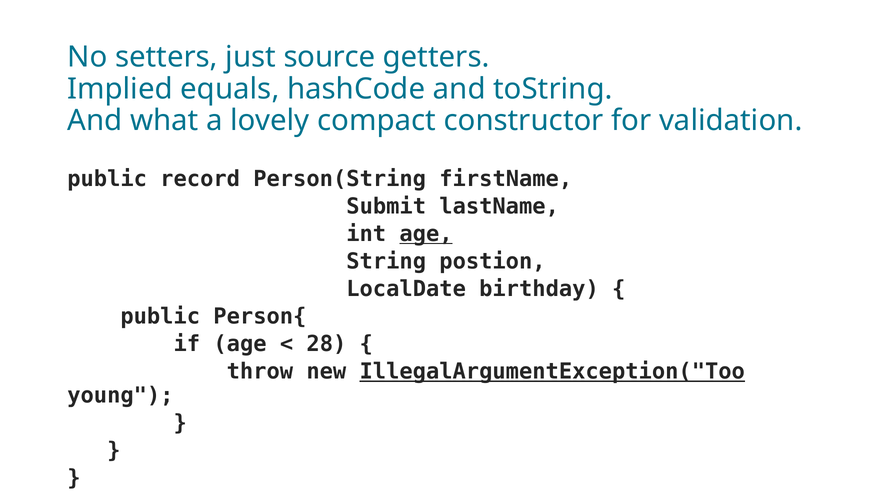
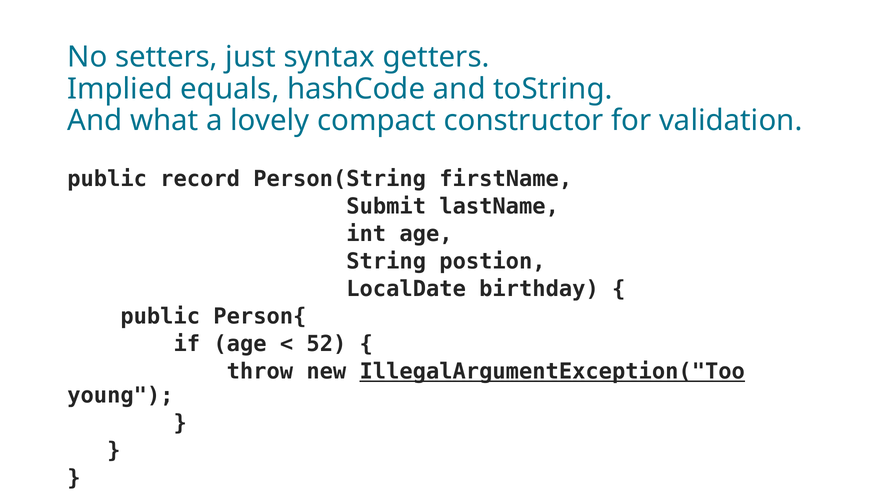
source: source -> syntax
age at (426, 234) underline: present -> none
28: 28 -> 52
